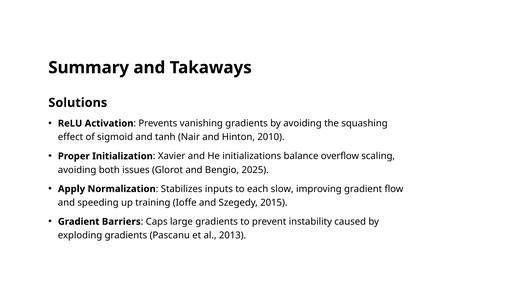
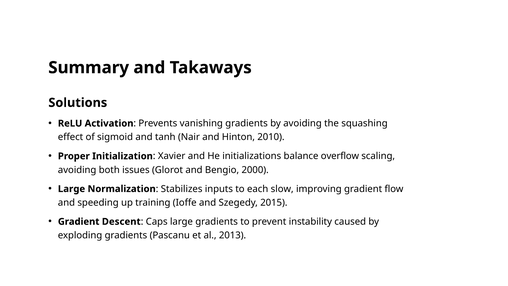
2025: 2025 -> 2000
Apply at (72, 189): Apply -> Large
Barriers: Barriers -> Descent
